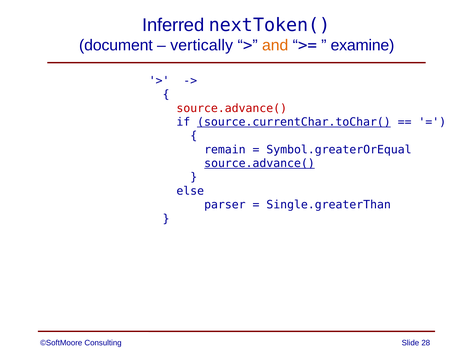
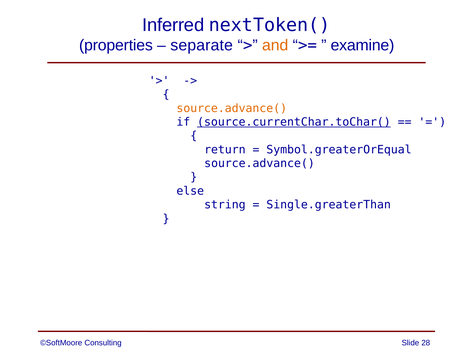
document: document -> properties
vertically: vertically -> separate
source.advance( at (232, 108) colour: red -> orange
remain: remain -> return
source.advance( at (259, 163) underline: present -> none
parser: parser -> string
